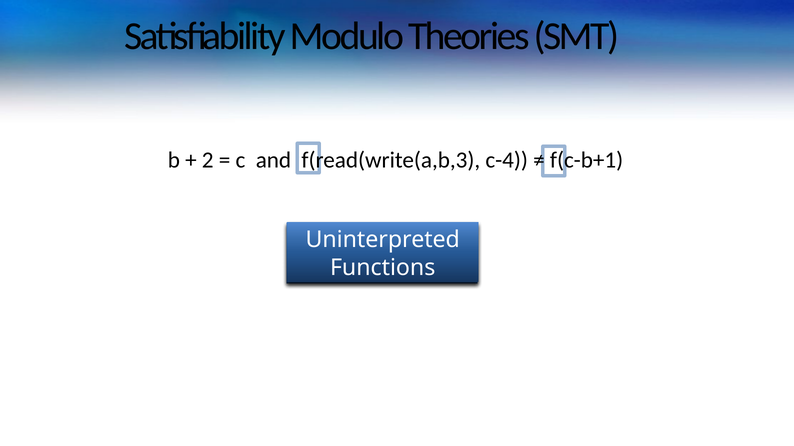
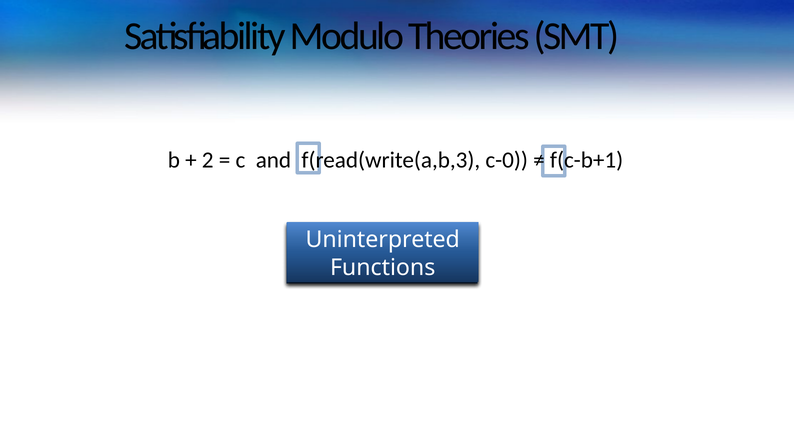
c-4: c-4 -> c-0
